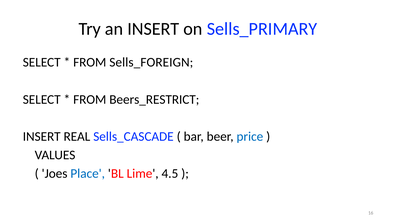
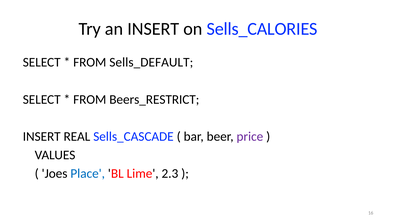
Sells_PRIMARY: Sells_PRIMARY -> Sells_CALORIES
Sells_FOREIGN: Sells_FOREIGN -> Sells_DEFAULT
price colour: blue -> purple
4.5: 4.5 -> 2.3
